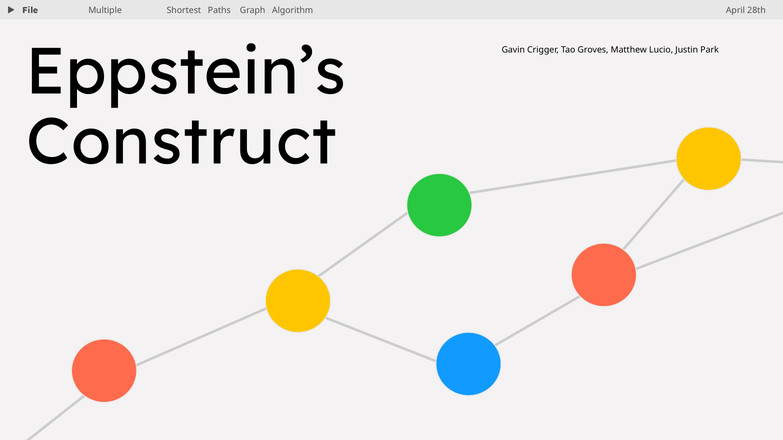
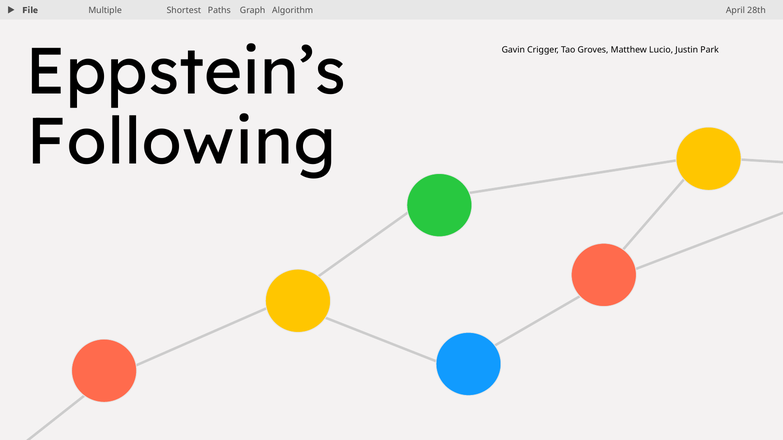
Construct: Construct -> Following
